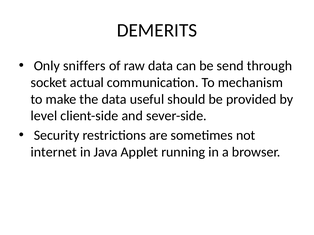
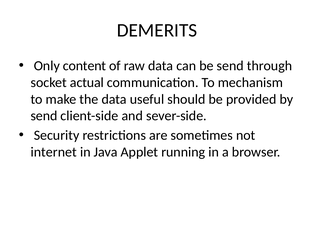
sniffers: sniffers -> content
level at (44, 116): level -> send
